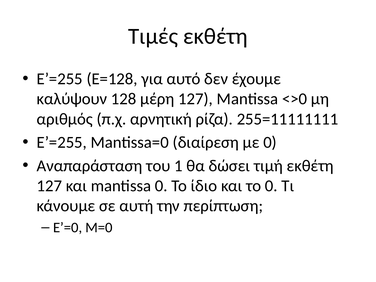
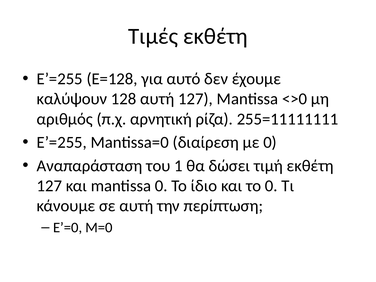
128 μέρη: μέρη -> αυτή
